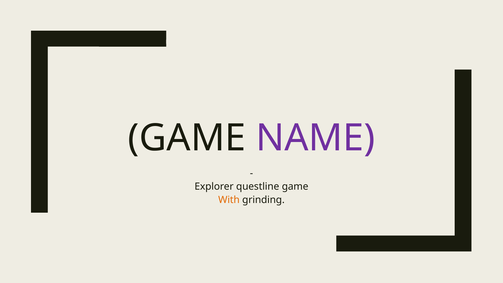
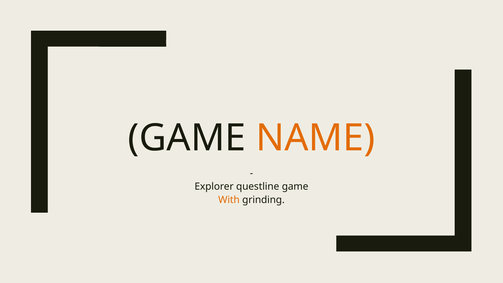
NAME colour: purple -> orange
